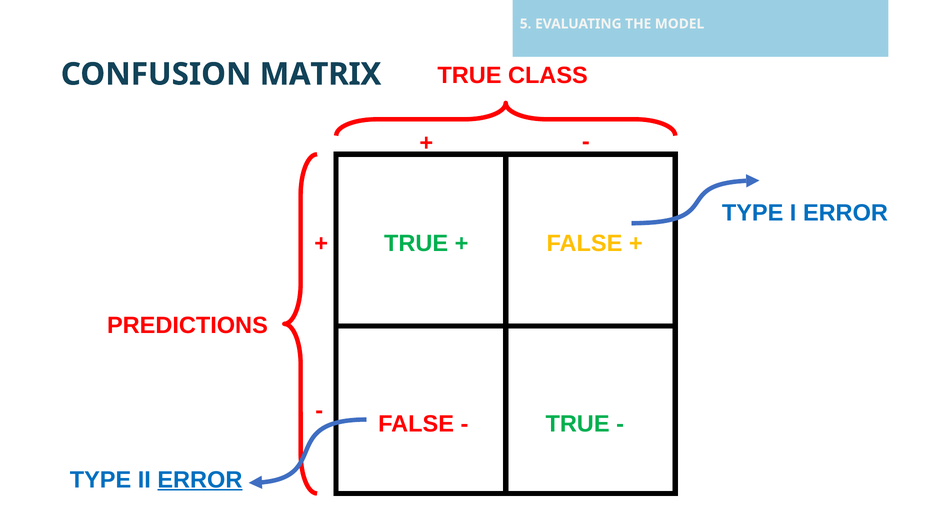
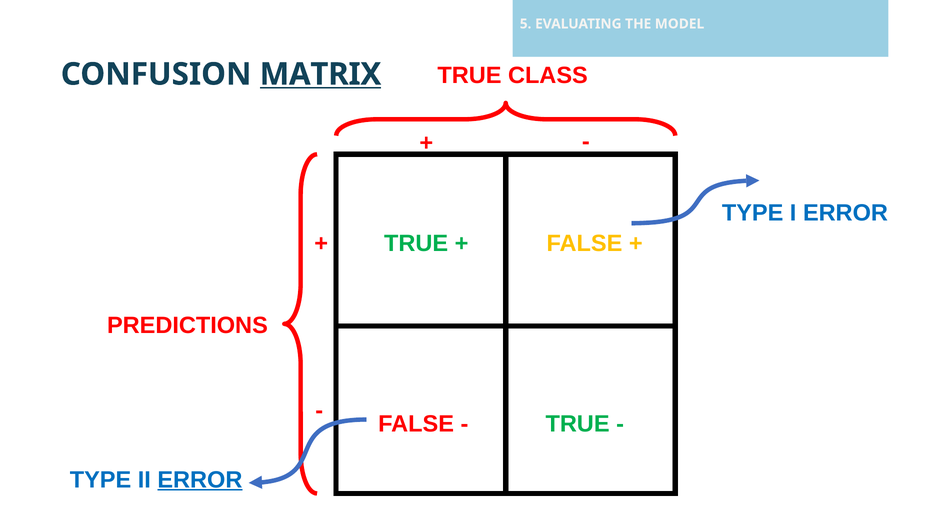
MATRIX underline: none -> present
